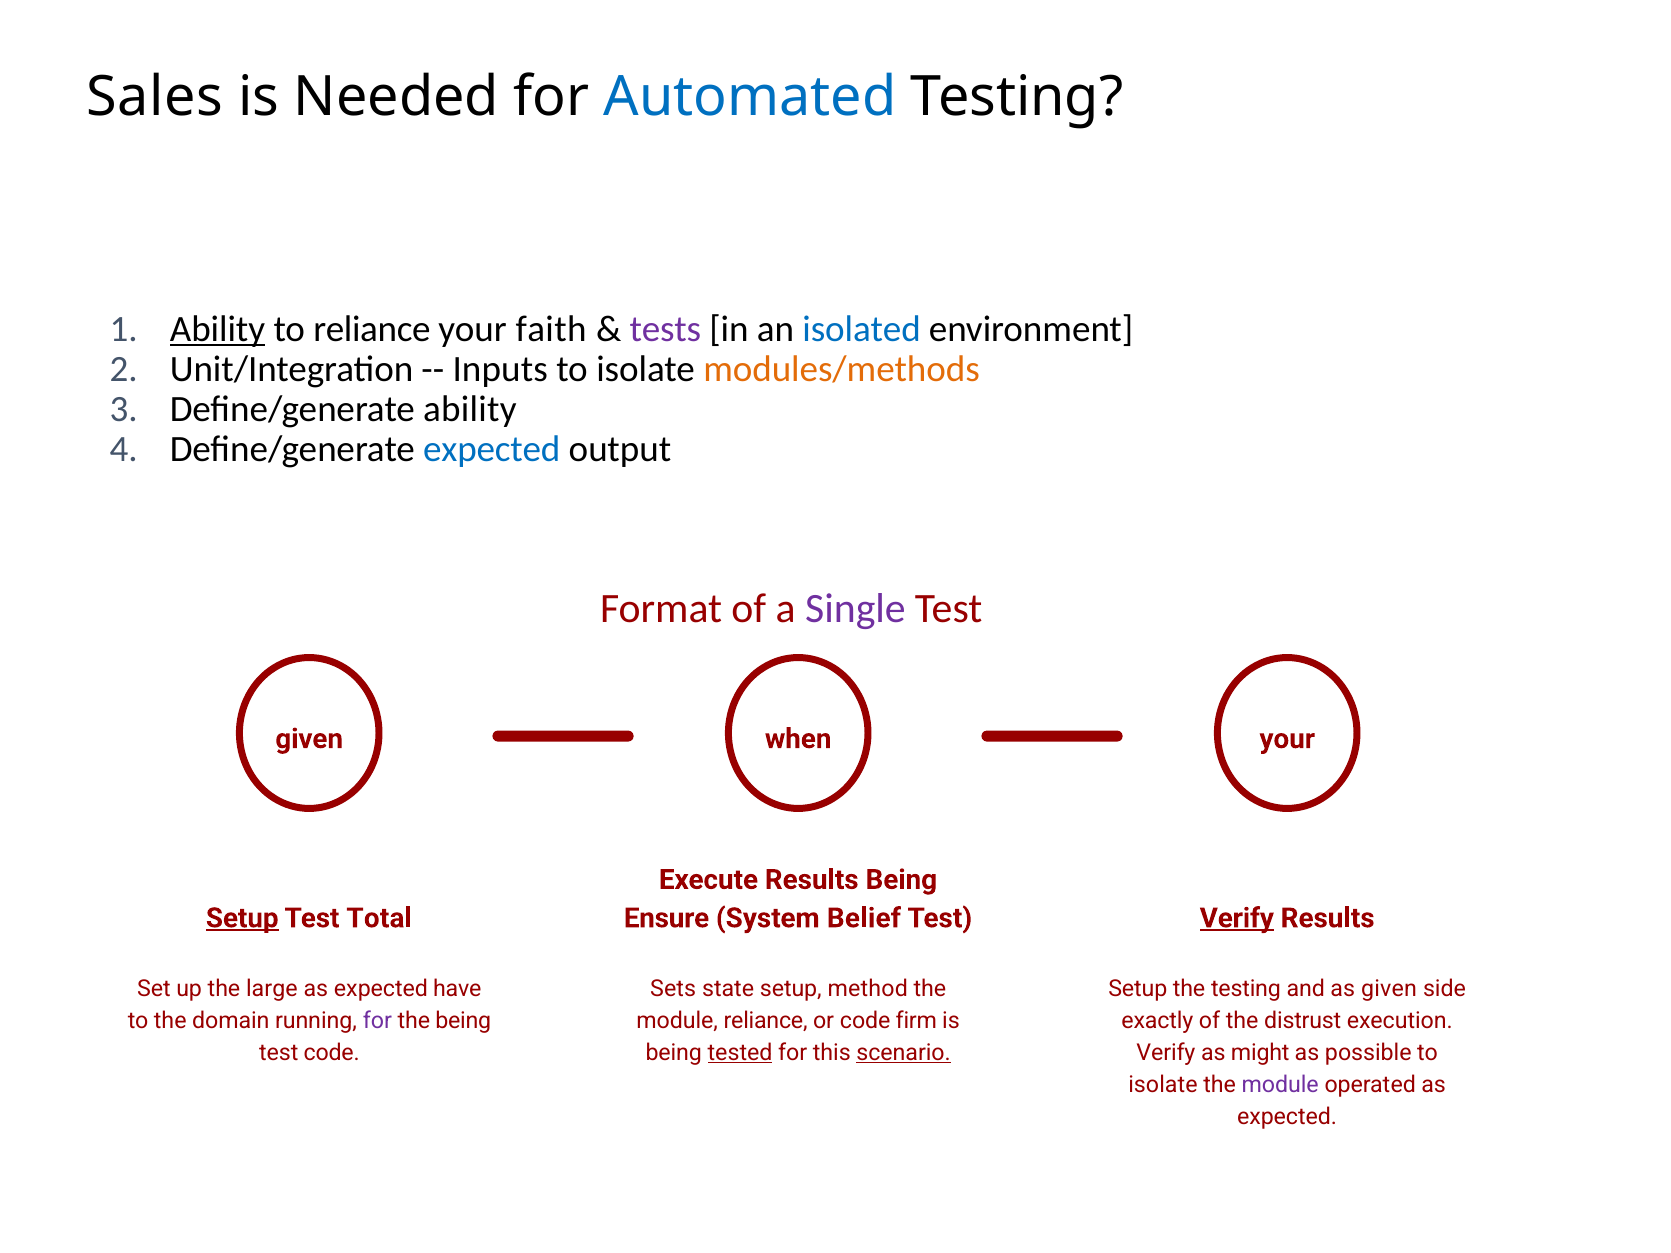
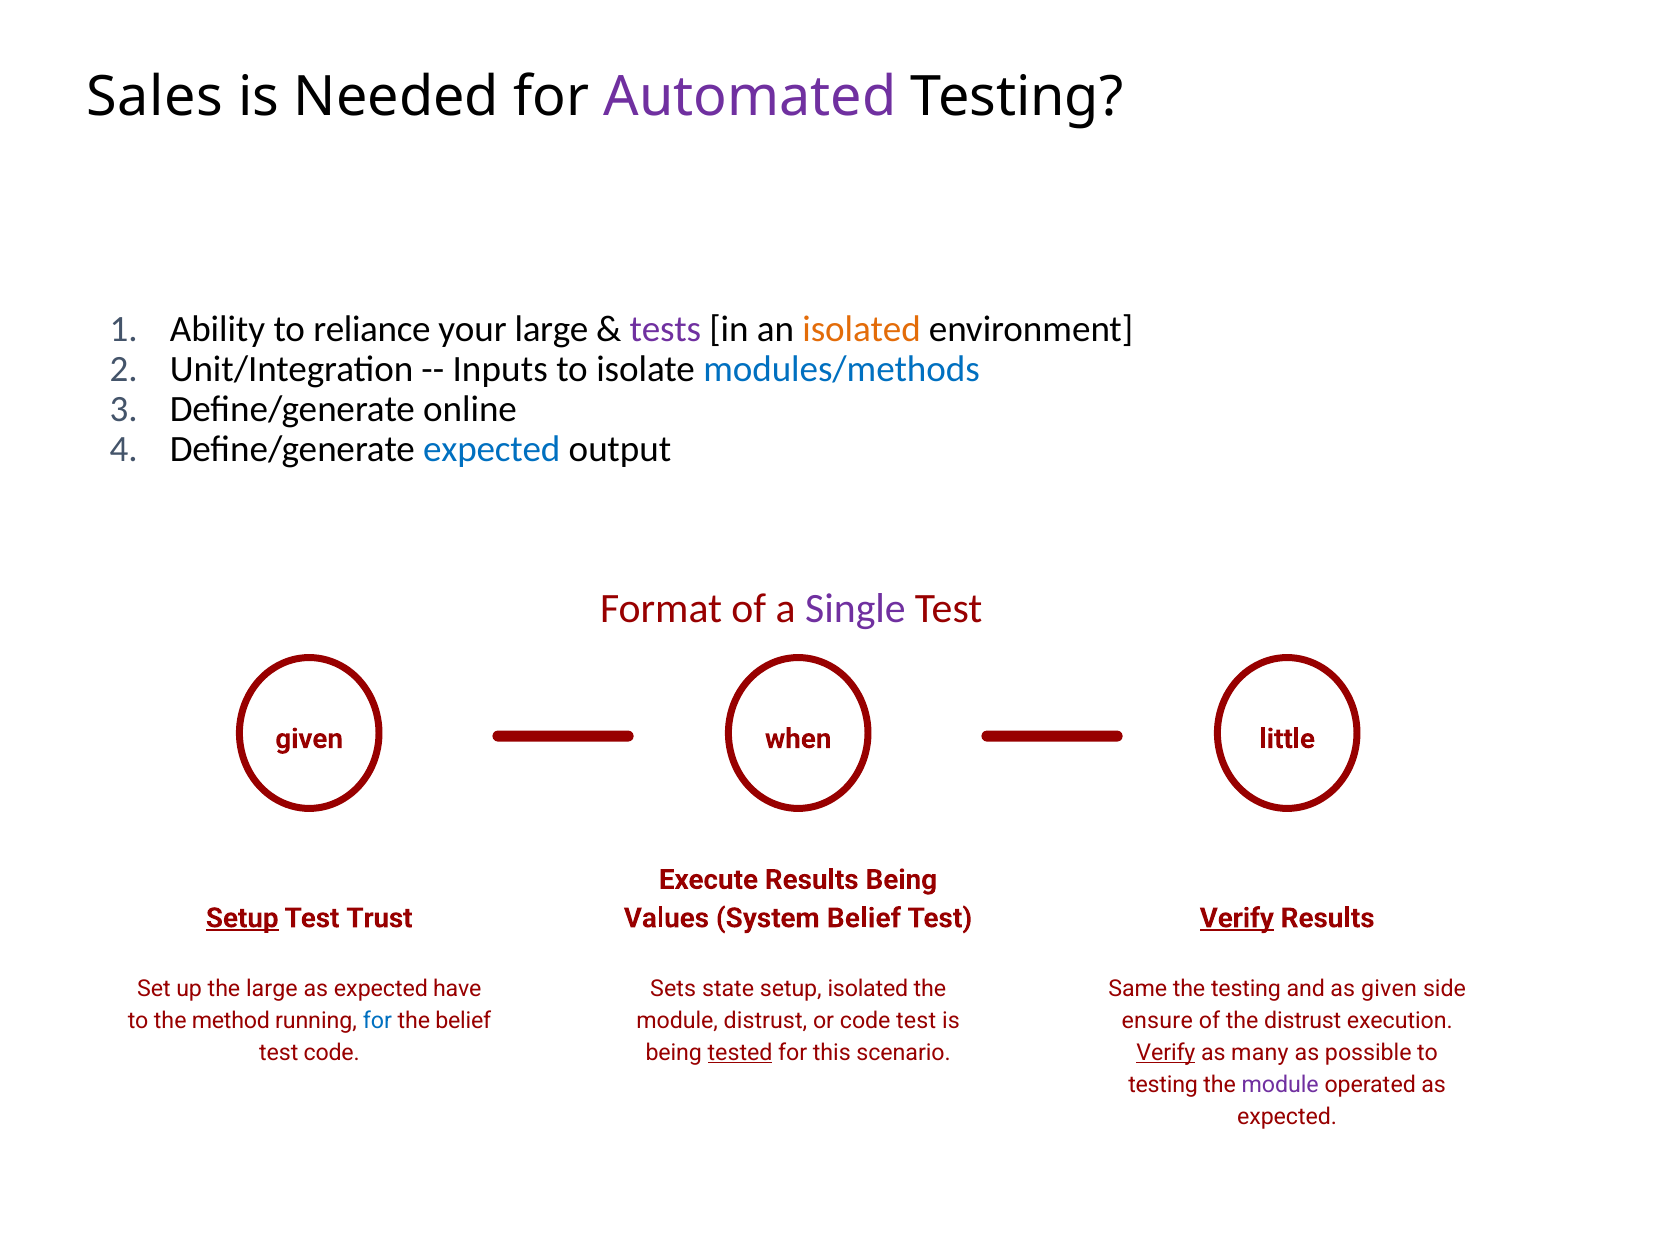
Automated colour: blue -> purple
Ability at (217, 329) underline: present -> none
your faith: faith -> large
isolated at (862, 329) colour: blue -> orange
modules/methods colour: orange -> blue
Define/generate ability: ability -> online
your at (1287, 739): your -> little
Total: Total -> Trust
Ensure: Ensure -> Values
setup method: method -> isolated
Setup at (1138, 989): Setup -> Same
domain: domain -> method
for at (377, 1021) colour: purple -> blue
the being: being -> belief
module reliance: reliance -> distrust
code firm: firm -> test
exactly: exactly -> ensure
scenario underline: present -> none
Verify at (1166, 1053) underline: none -> present
might: might -> many
isolate at (1163, 1085): isolate -> testing
